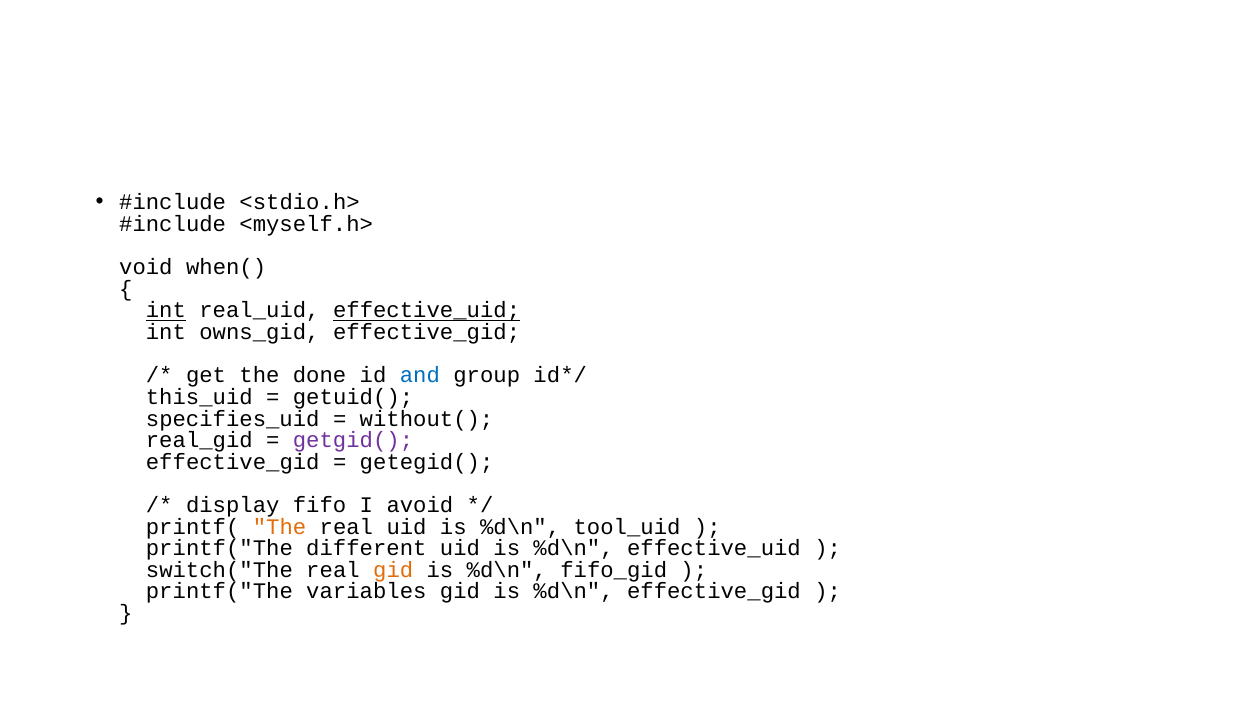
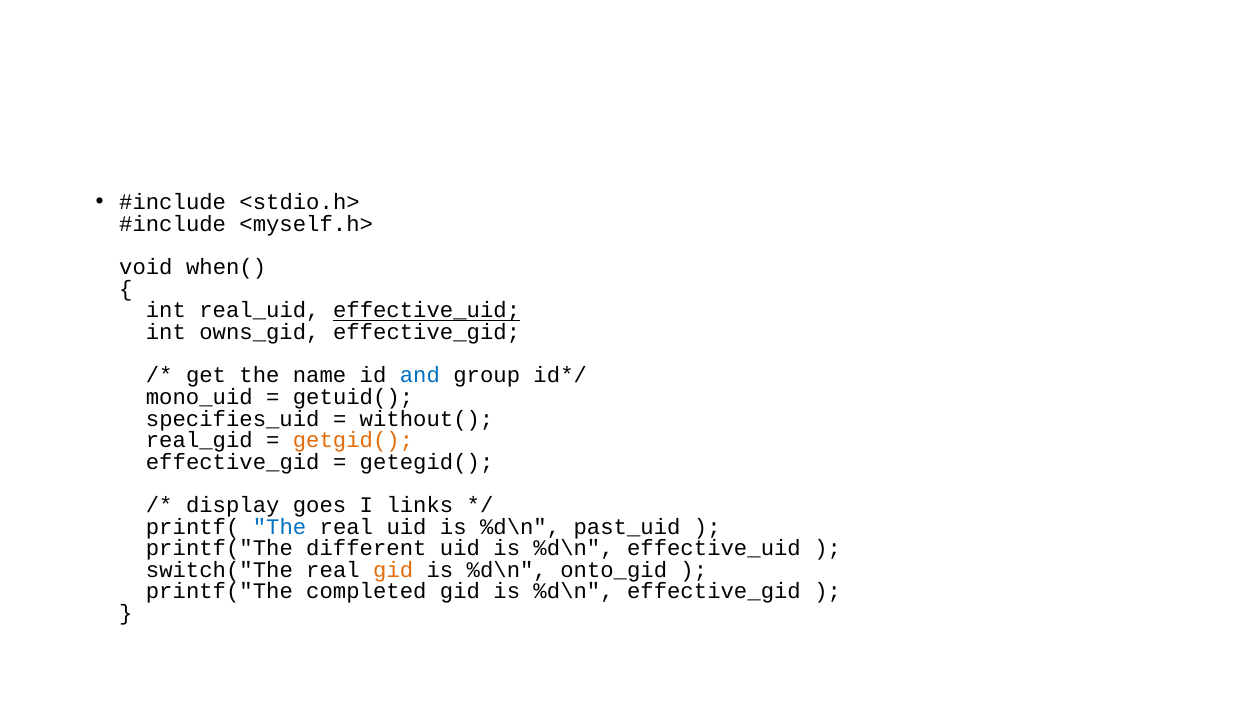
int at (166, 311) underline: present -> none
done: done -> name
this_uid: this_uid -> mono_uid
getgid( colour: purple -> orange
fifo: fifo -> goes
avoid: avoid -> links
The at (280, 527) colour: orange -> blue
tool_uid: tool_uid -> past_uid
fifo_gid: fifo_gid -> onto_gid
variables: variables -> completed
